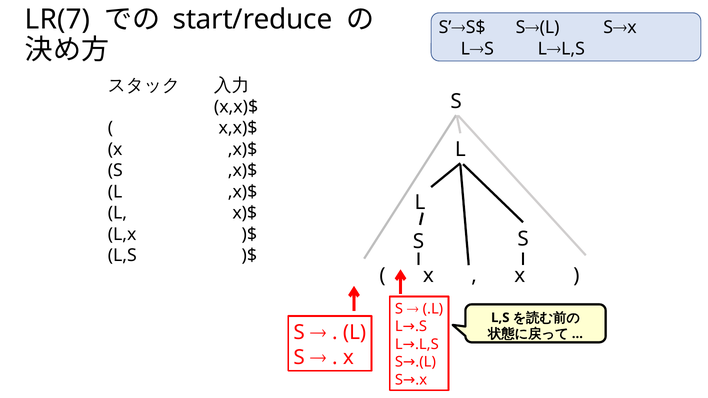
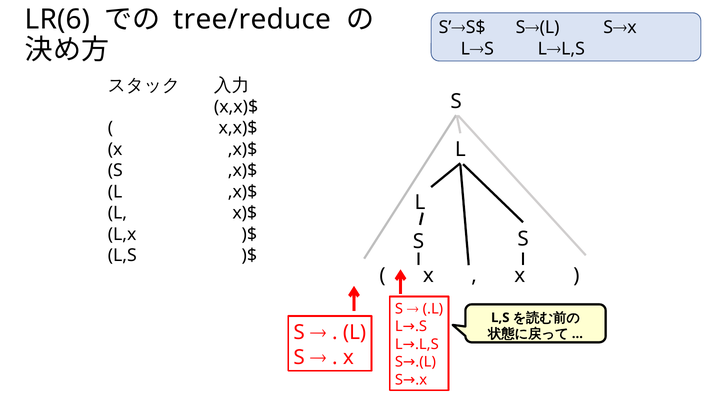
LR(7: LR(7 -> LR(6
start/reduce: start/reduce -> tree/reduce
